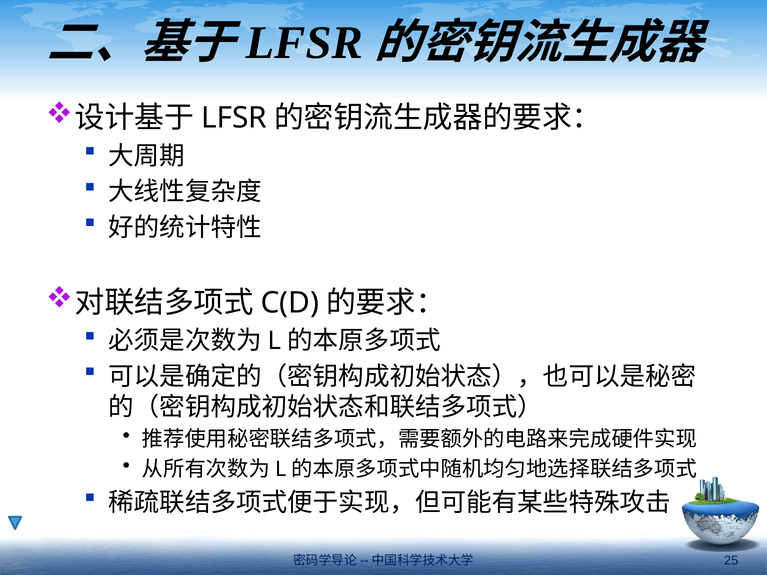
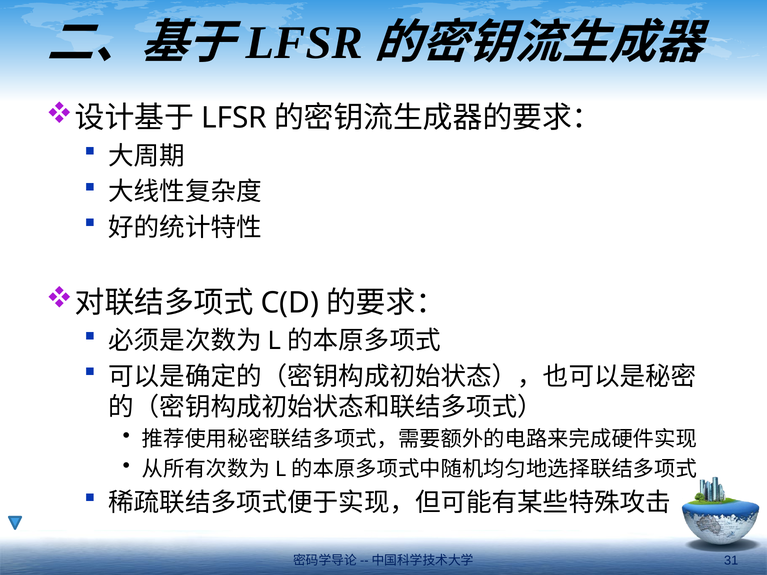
25: 25 -> 31
